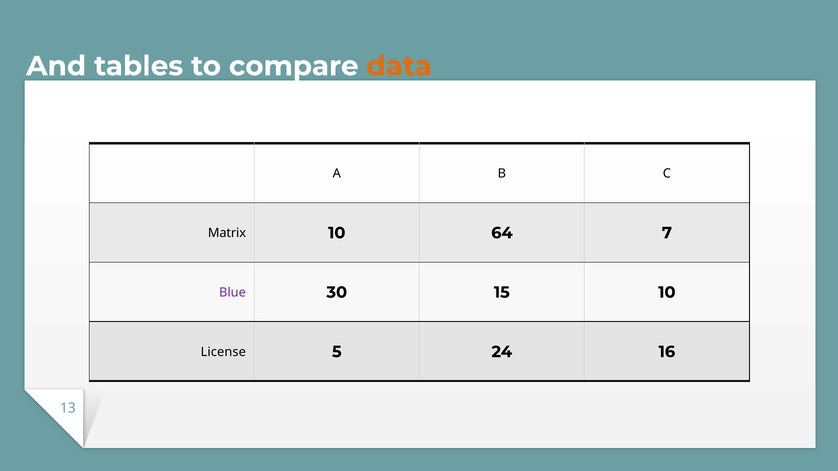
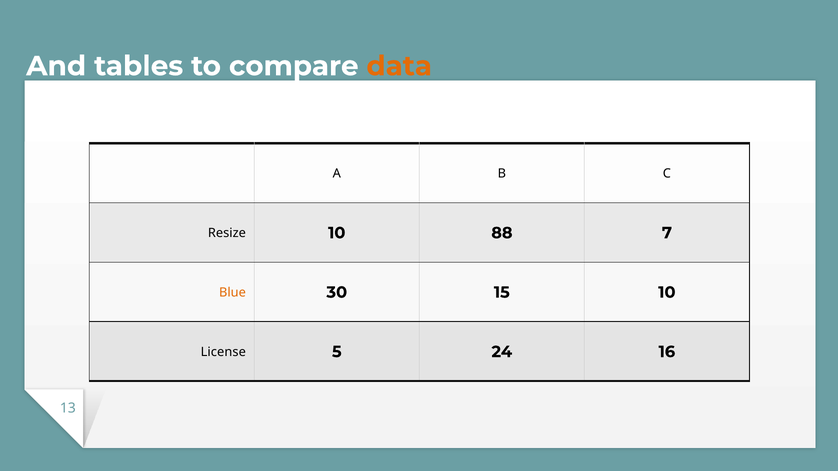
Matrix: Matrix -> Resize
64: 64 -> 88
Blue colour: purple -> orange
